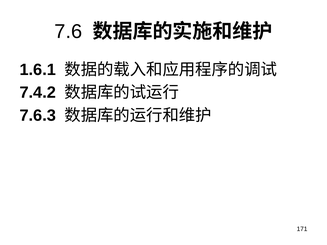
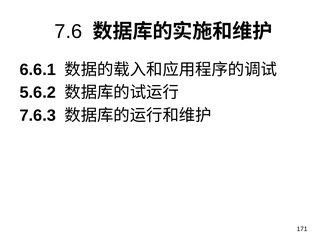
1.6.1: 1.6.1 -> 6.6.1
7.4.2: 7.4.2 -> 5.6.2
